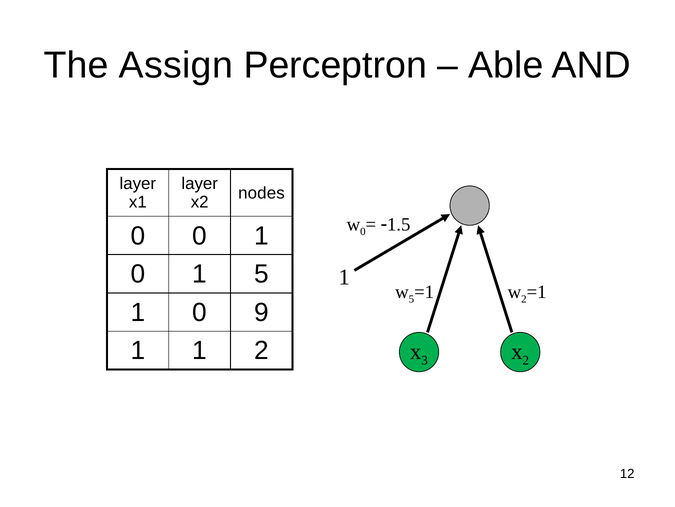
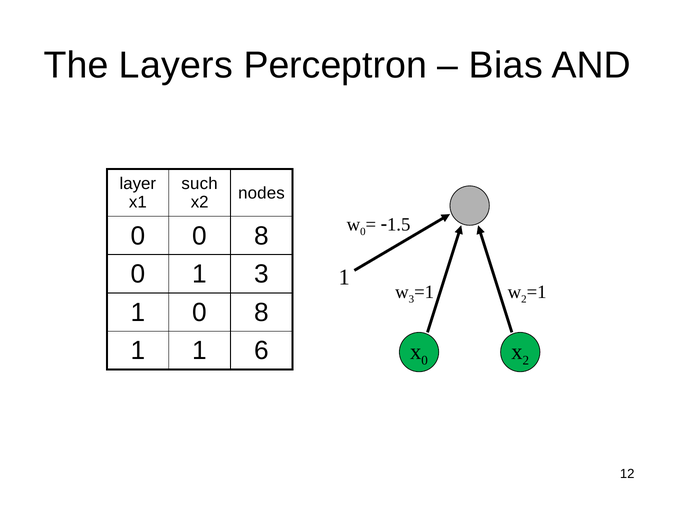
Assign: Assign -> Layers
Able: Able -> Bias
layer at (200, 183): layer -> such
0 0 1: 1 -> 8
1 5: 5 -> 3
5 at (411, 299): 5 -> 3
1 0 9: 9 -> 8
1 2: 2 -> 6
3 at (425, 360): 3 -> 0
